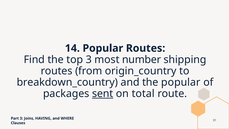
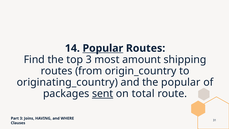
Popular at (103, 48) underline: none -> present
number: number -> amount
breakdown_country: breakdown_country -> originating_country
